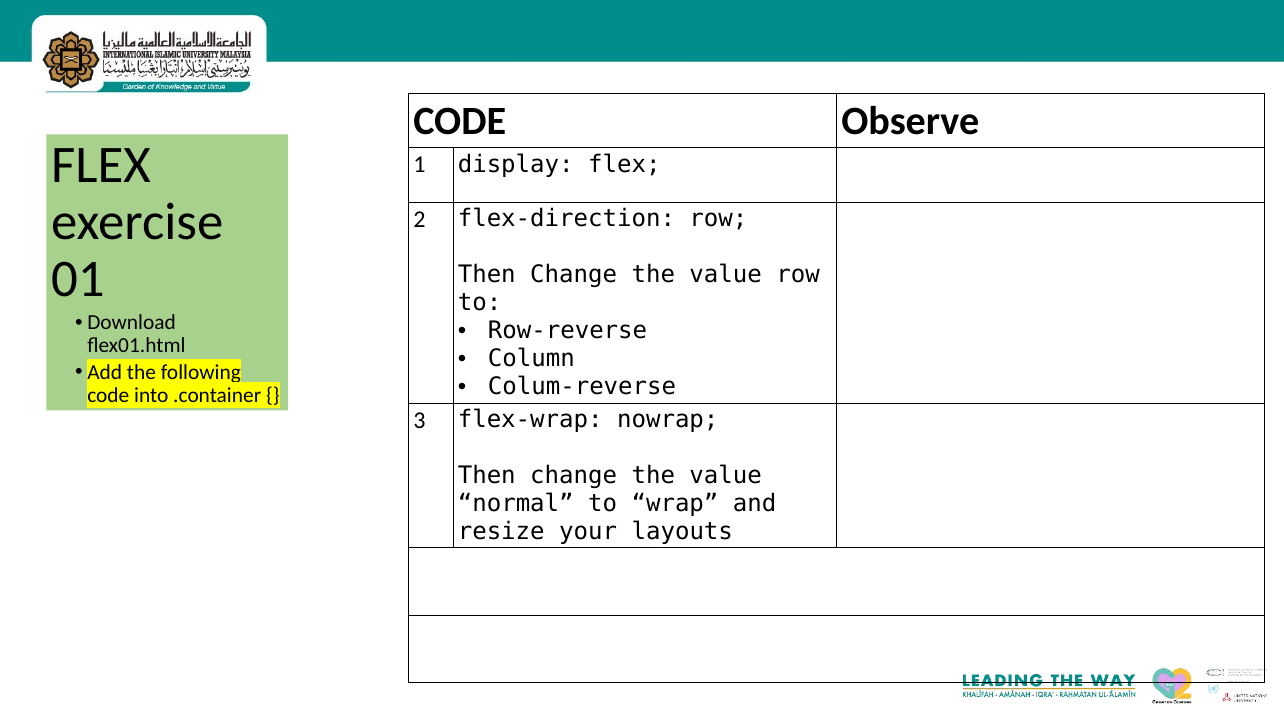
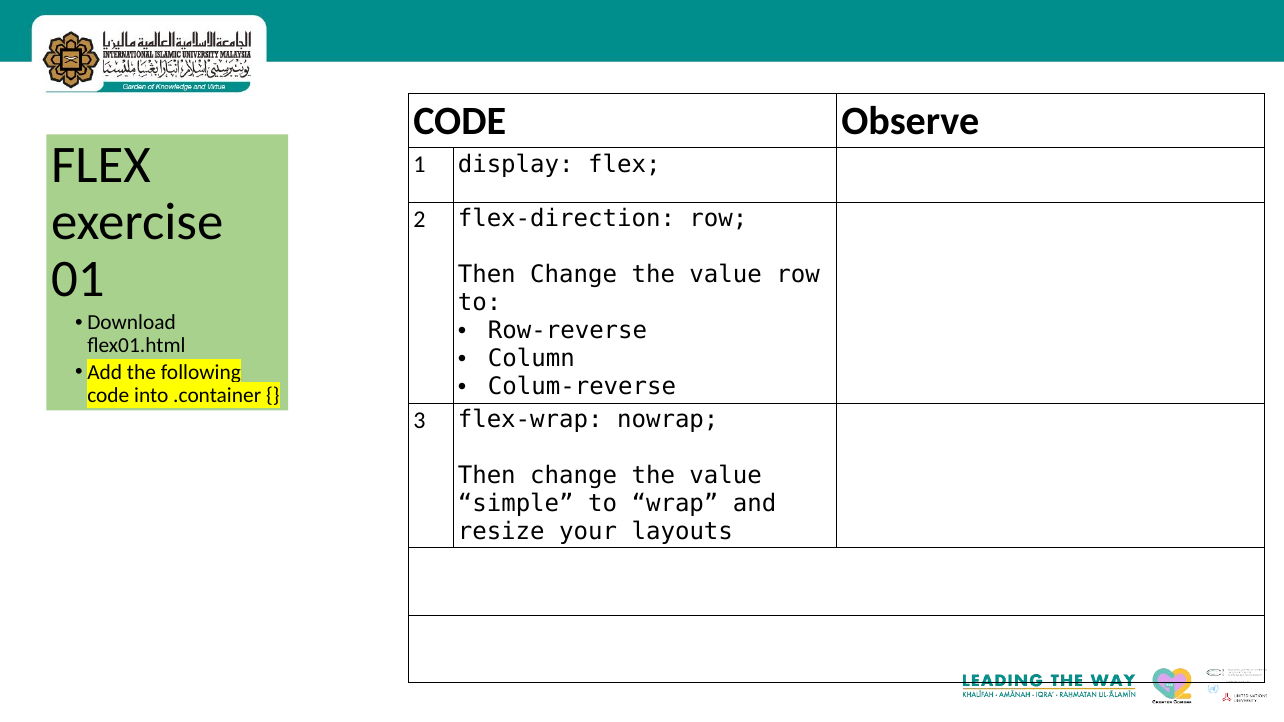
normal: normal -> simple
